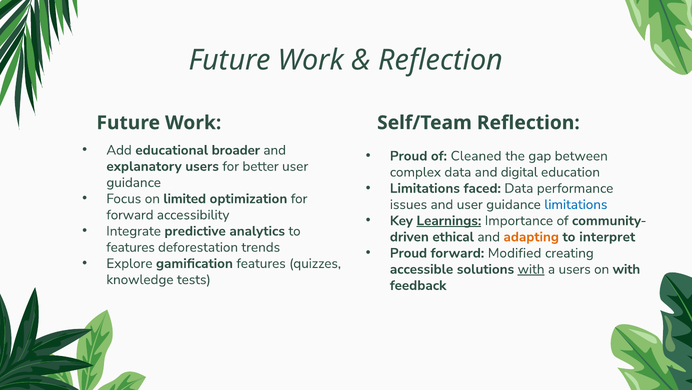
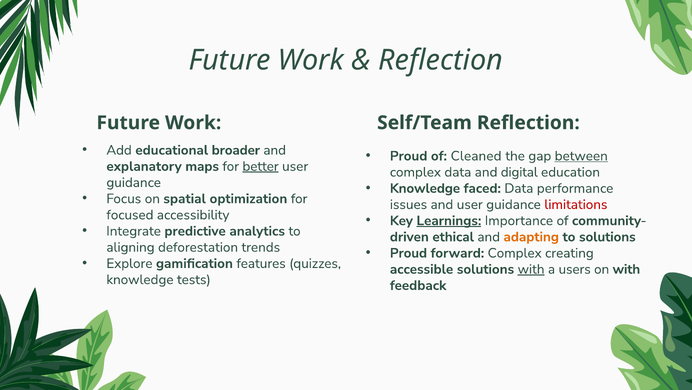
between underline: none -> present
explanatory users: users -> maps
better underline: none -> present
Limitations at (425, 188): Limitations -> Knowledge
limited: limited -> spatial
limitations at (576, 204) colour: blue -> red
forward at (130, 214): forward -> focused
to interpret: interpret -> solutions
features at (131, 247): features -> aligning
forward Modified: Modified -> Complex
